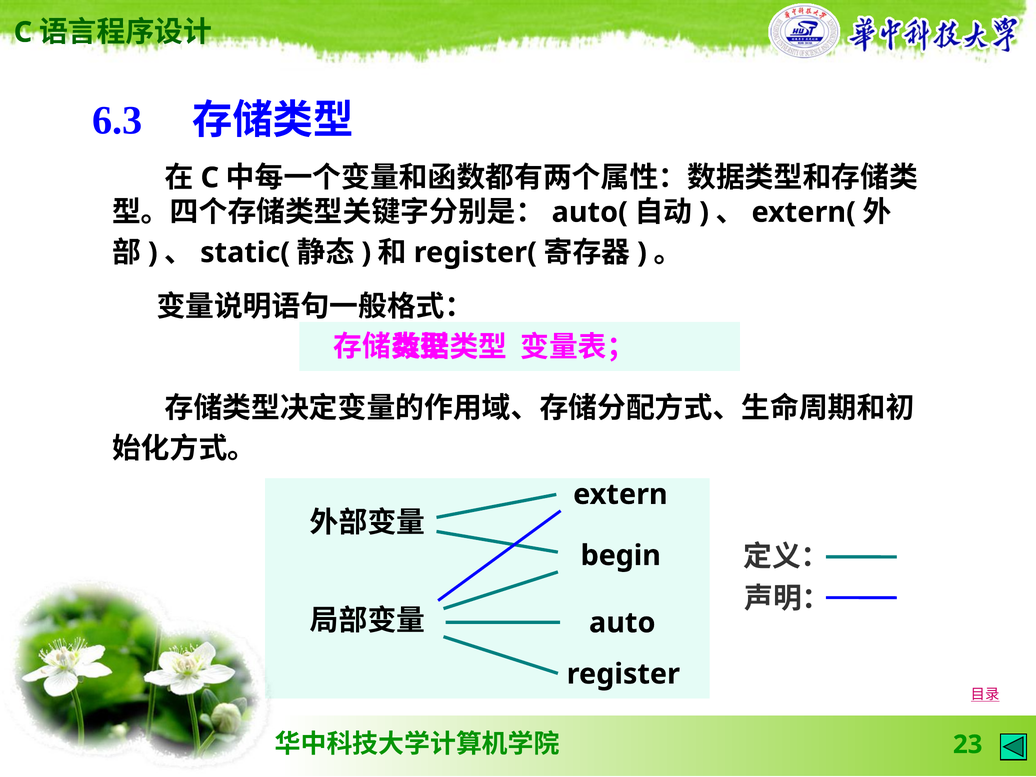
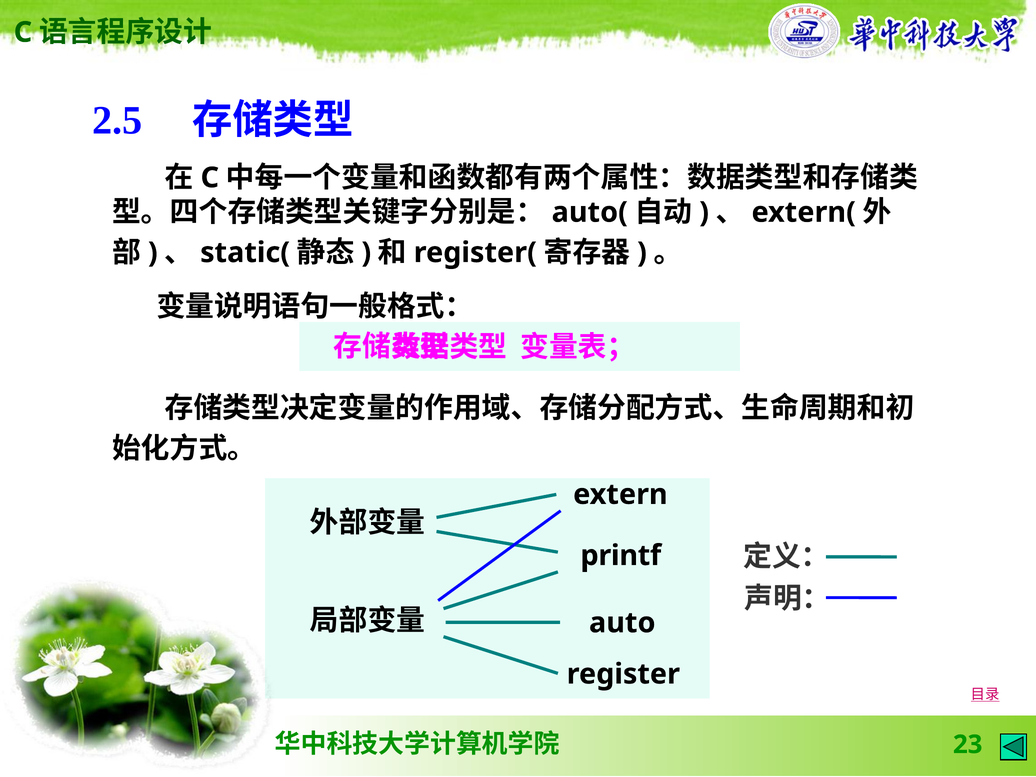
6.3: 6.3 -> 2.5
begin: begin -> printf
